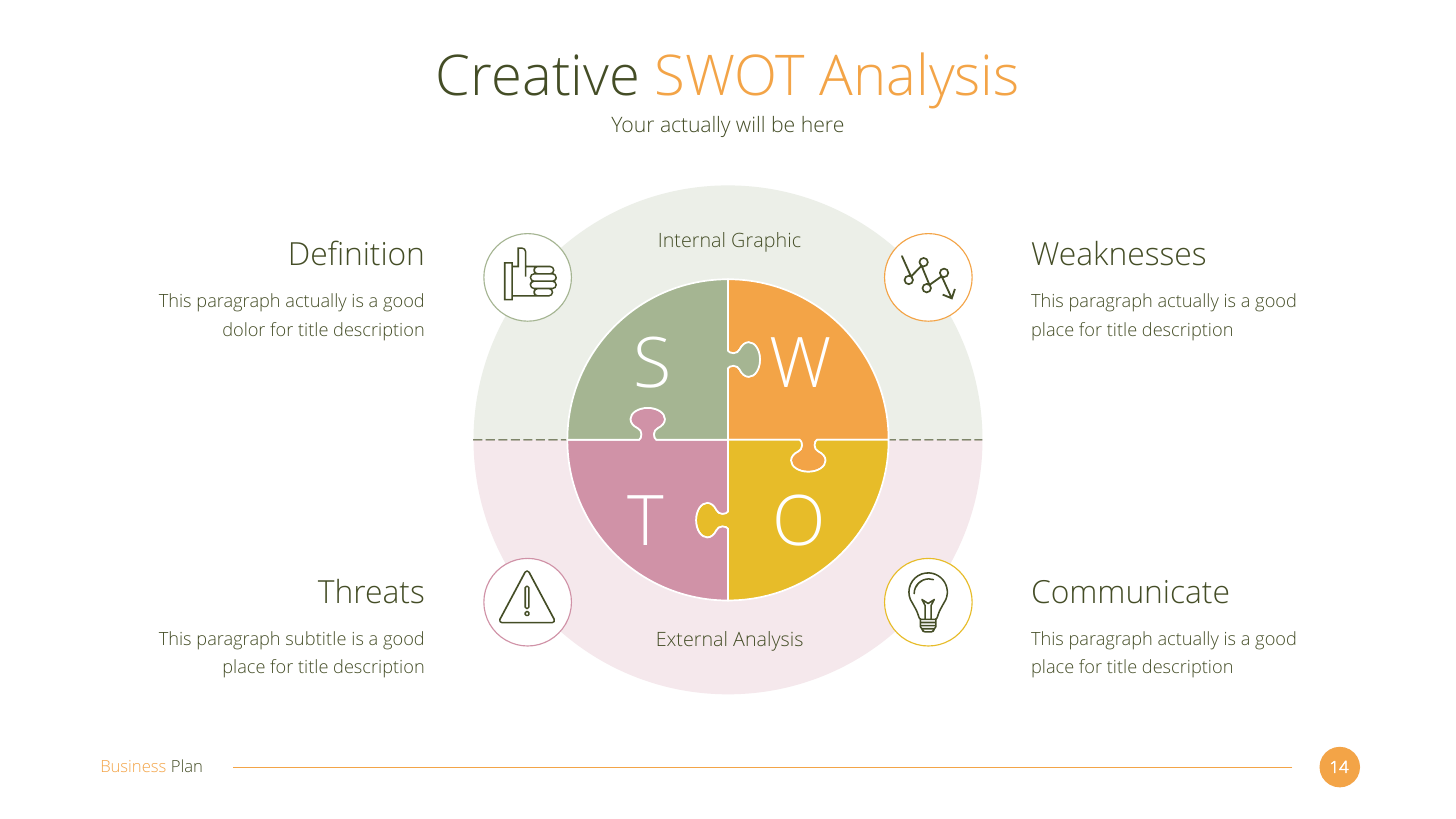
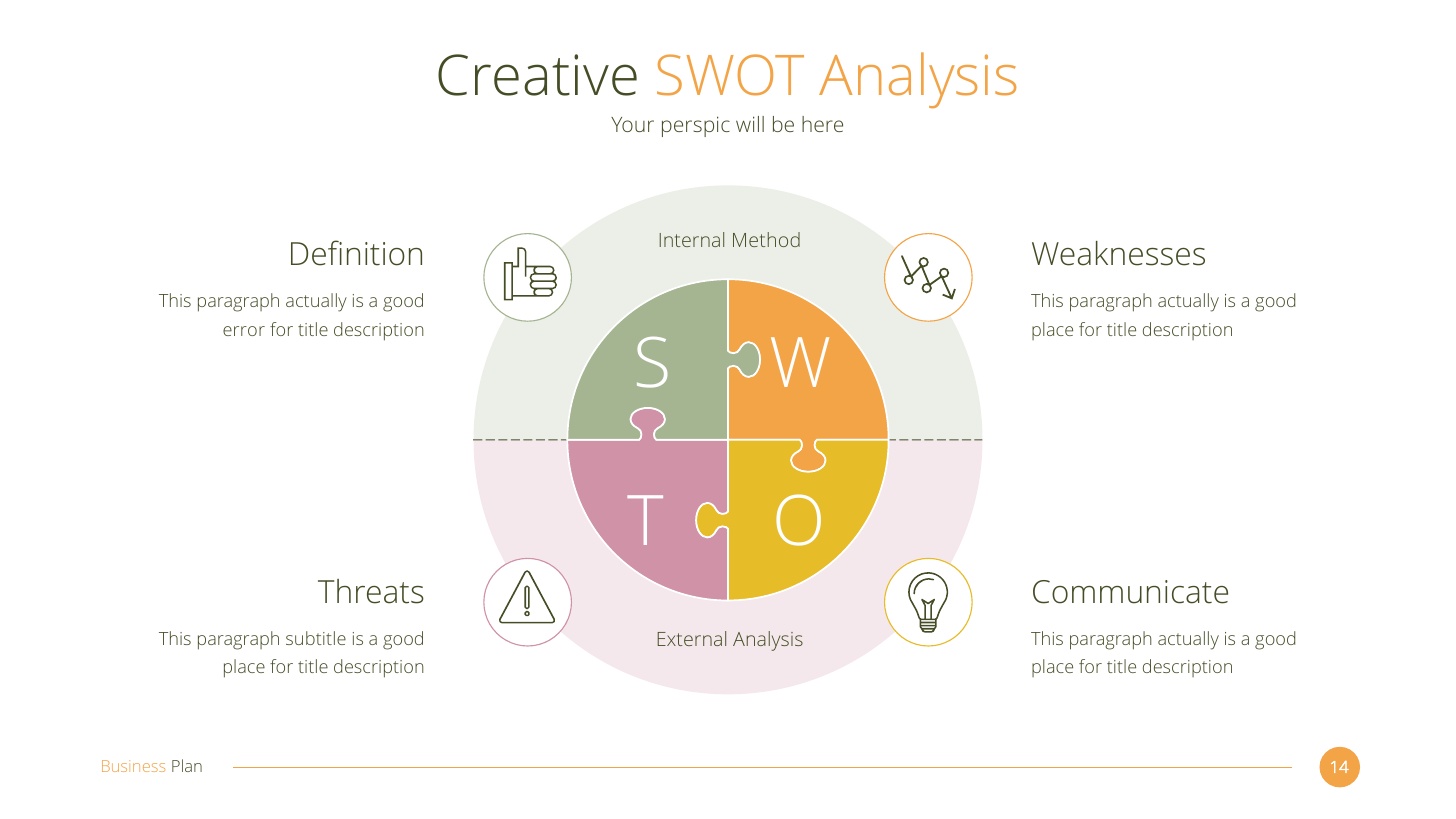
Your actually: actually -> perspic
Graphic: Graphic -> Method
dolor: dolor -> error
